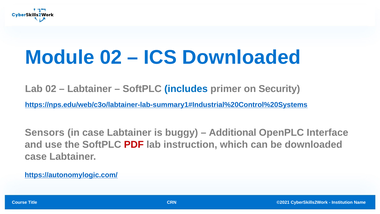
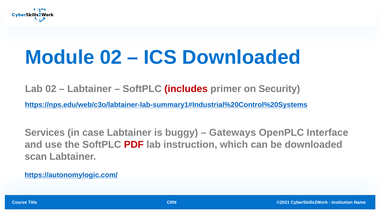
includes colour: blue -> red
Sensors: Sensors -> Services
Additional: Additional -> Gateways
case at (36, 156): case -> scan
